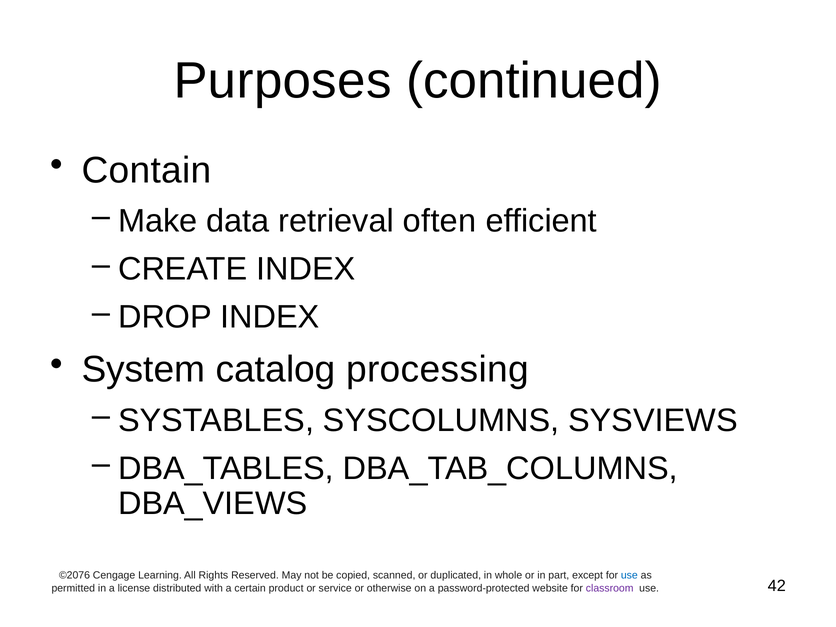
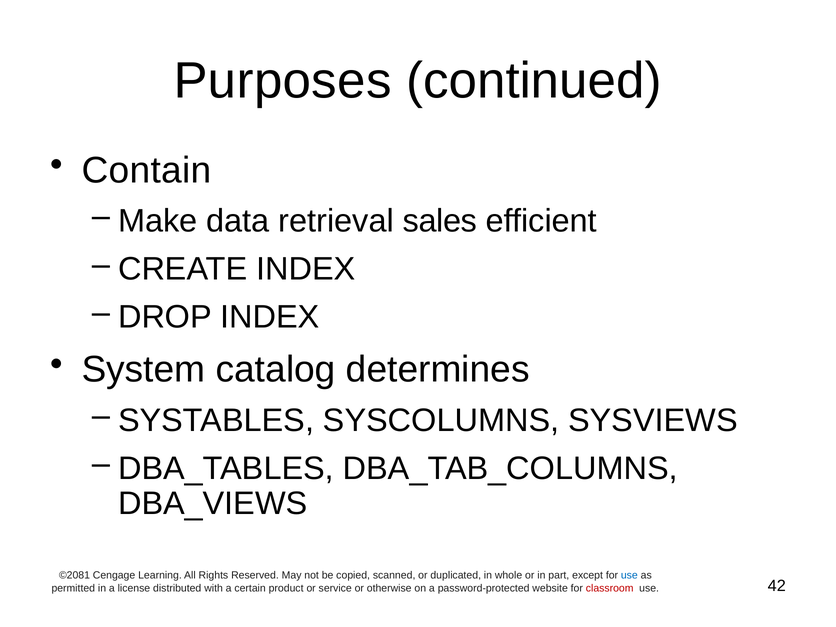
often: often -> sales
processing: processing -> determines
©2076: ©2076 -> ©2081
classroom colour: purple -> red
